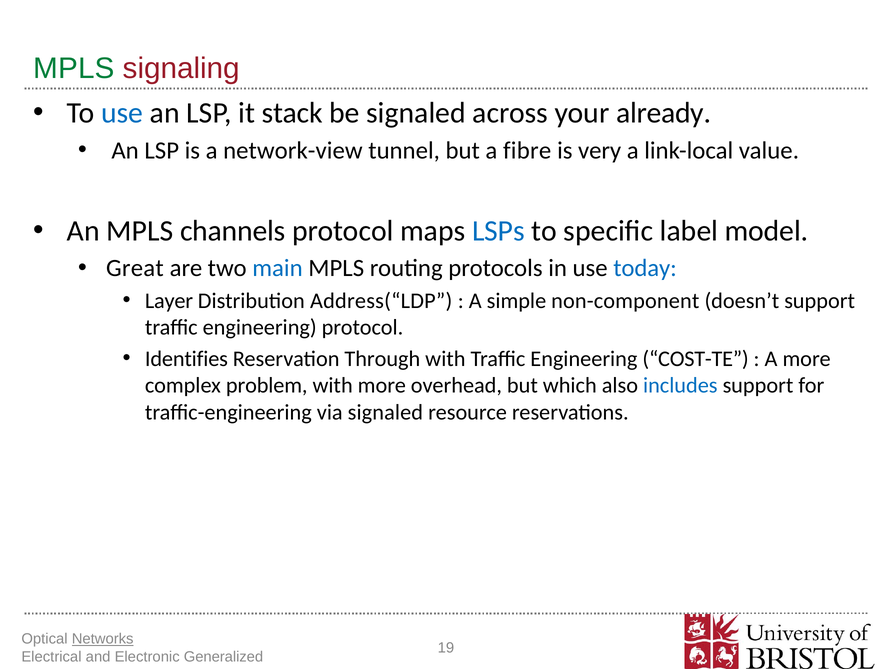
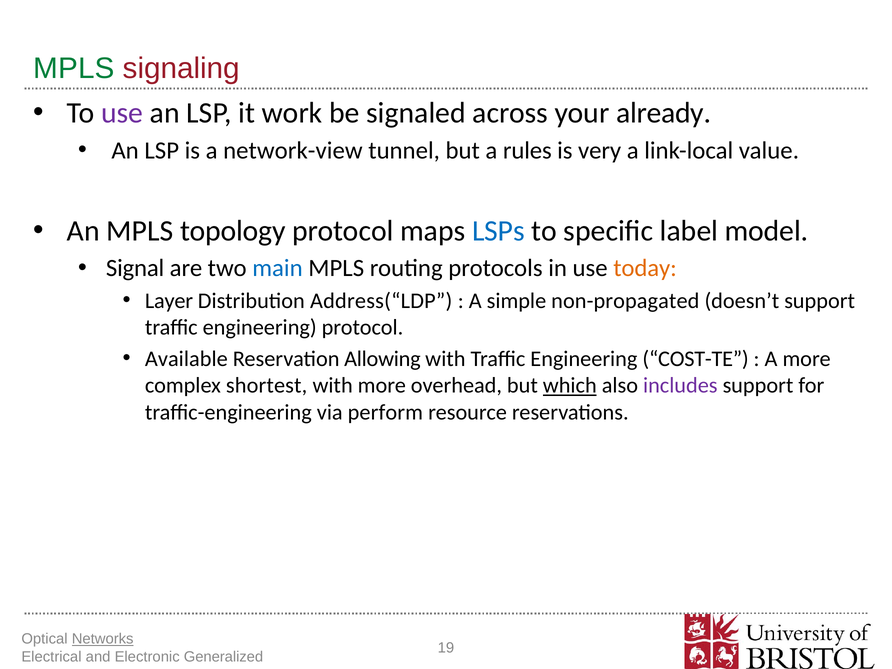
use at (122, 113) colour: blue -> purple
stack: stack -> work
fibre: fibre -> rules
channels: channels -> topology
Great: Great -> Signal
today colour: blue -> orange
non-component: non-component -> non-propagated
Identifies: Identifies -> Available
Through: Through -> Allowing
problem: problem -> shortest
which underline: none -> present
includes colour: blue -> purple
via signaled: signaled -> perform
